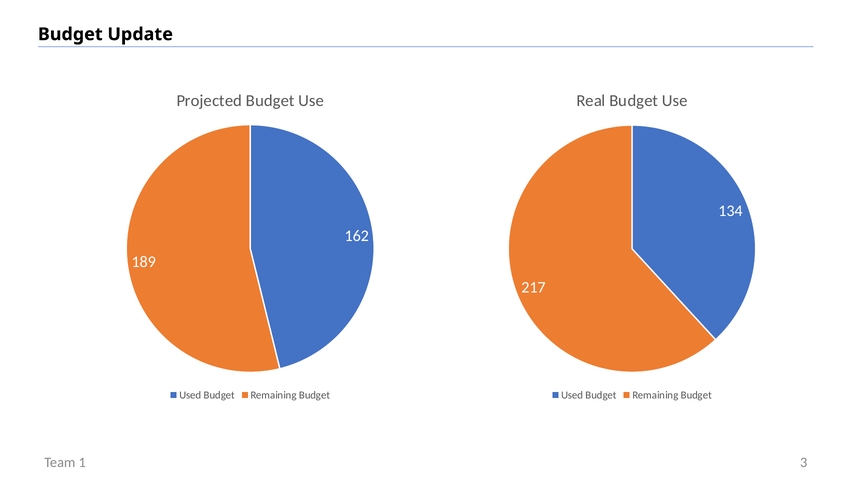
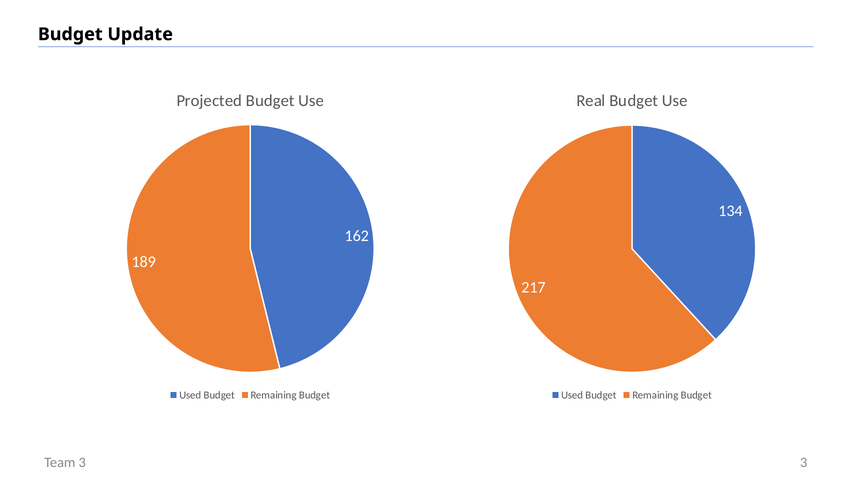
Team 1: 1 -> 3
